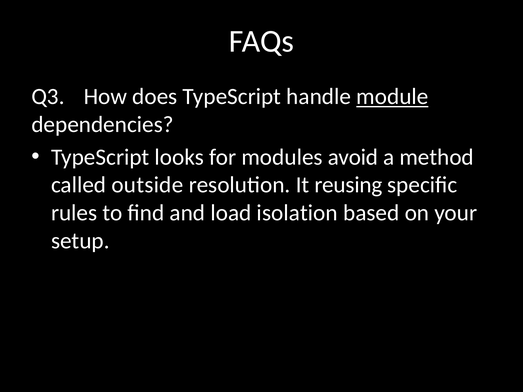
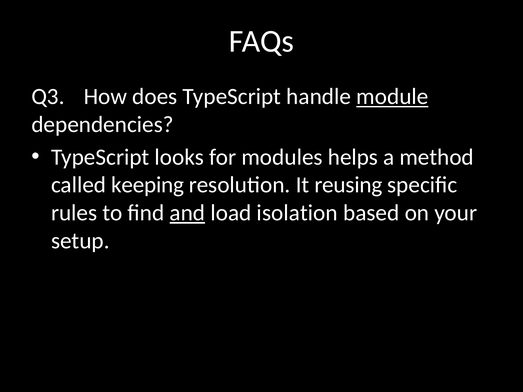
avoid: avoid -> helps
outside: outside -> keeping
and underline: none -> present
